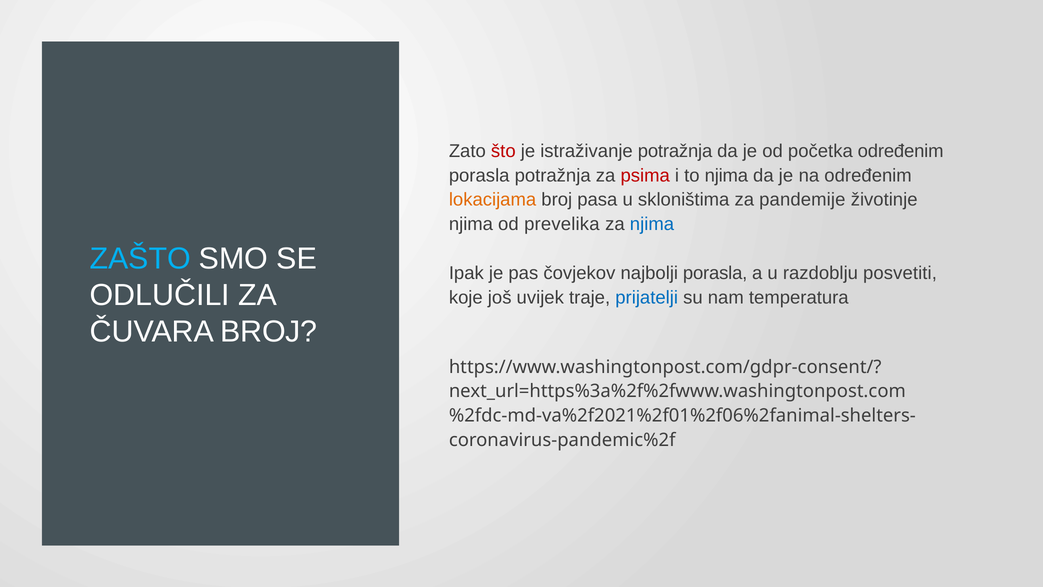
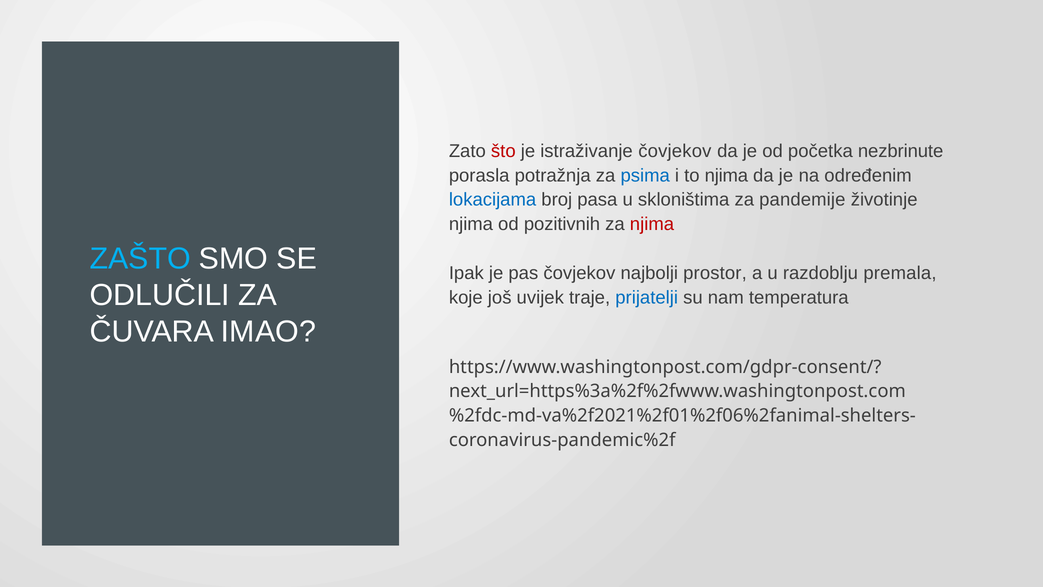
istraživanje potražnja: potražnja -> čovjekov
početka određenim: određenim -> nezbrinute
psima colour: red -> blue
lokacijama colour: orange -> blue
prevelika: prevelika -> pozitivnih
njima at (652, 224) colour: blue -> red
najbolji porasla: porasla -> prostor
posvetiti: posvetiti -> premala
ČUVARA BROJ: BROJ -> IMAO
